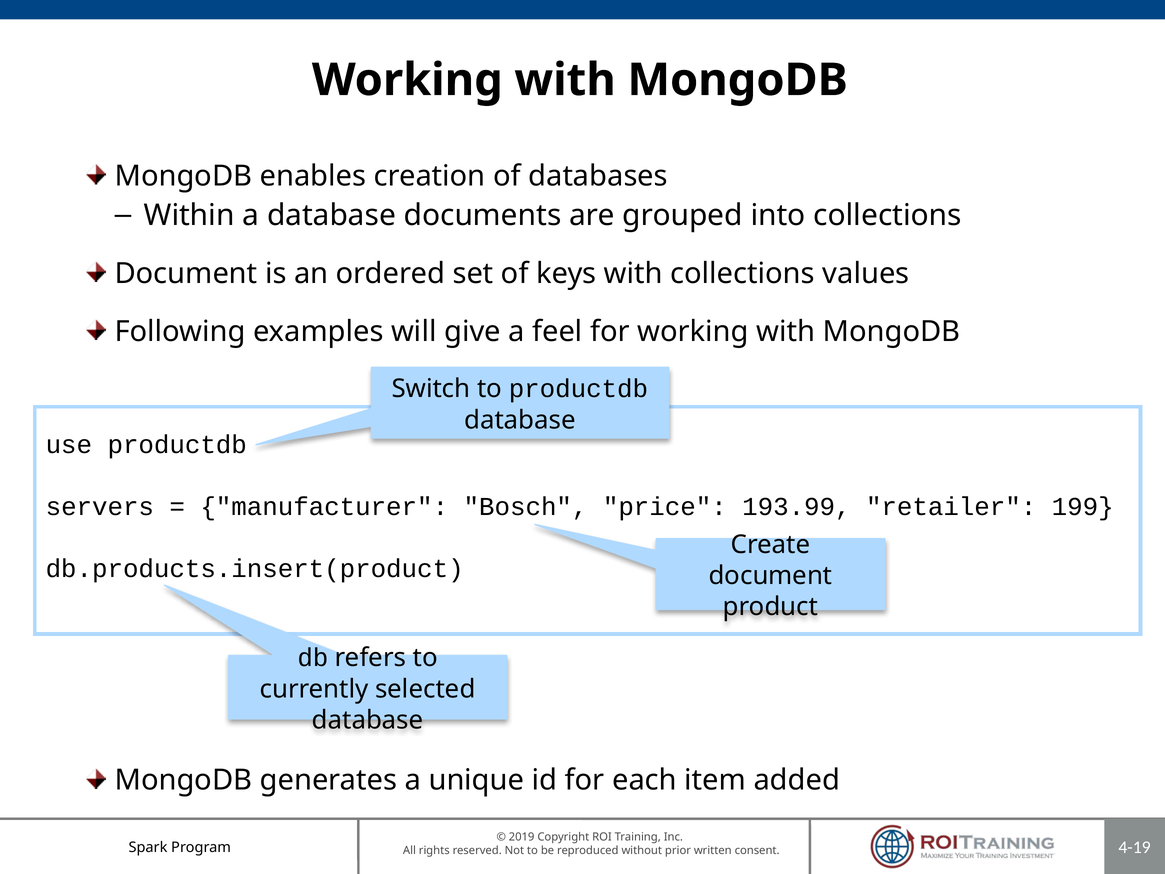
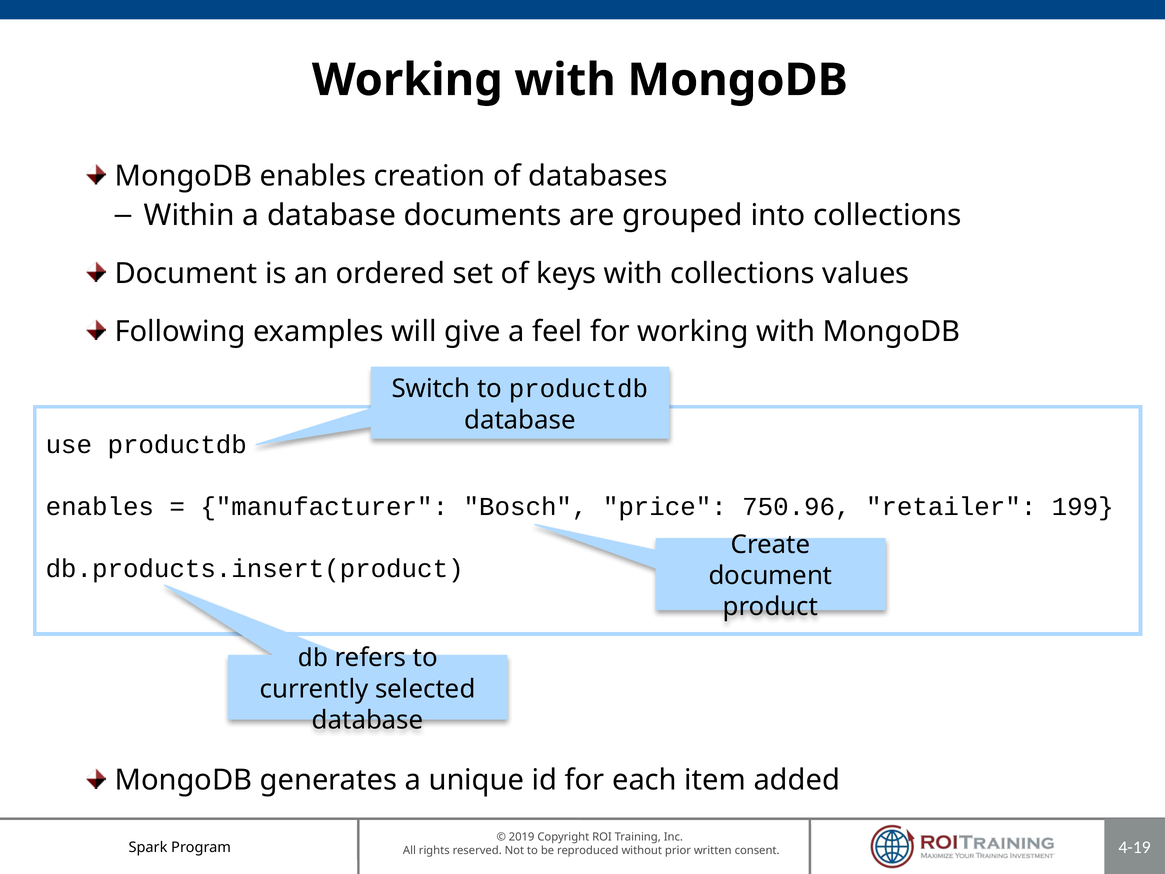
servers at (100, 506): servers -> enables
193.99: 193.99 -> 750.96
